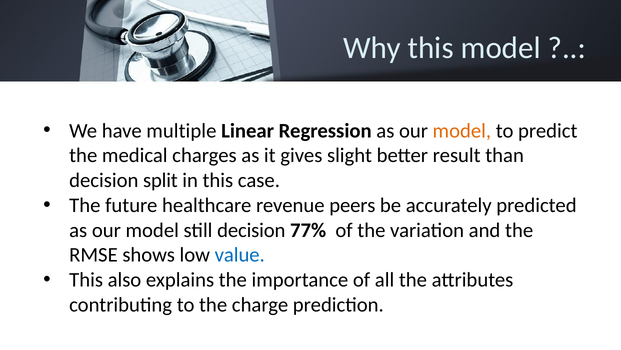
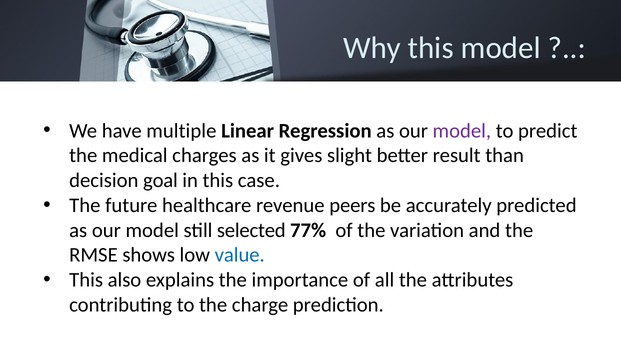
model at (462, 130) colour: orange -> purple
split: split -> goal
still decision: decision -> selected
